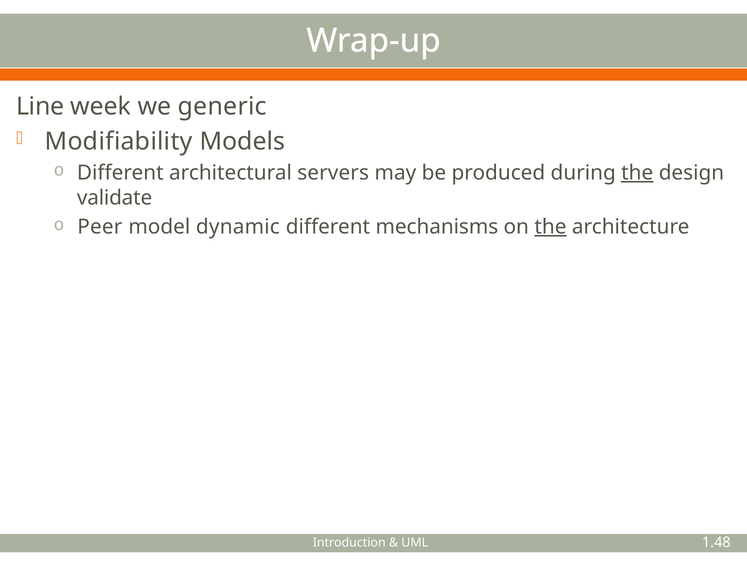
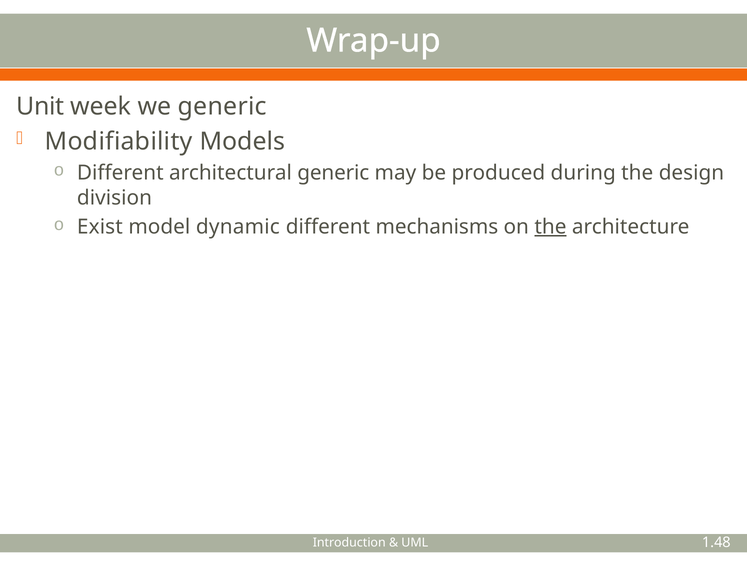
Line: Line -> Unit
architectural servers: servers -> generic
the at (637, 173) underline: present -> none
validate: validate -> division
Peer: Peer -> Exist
